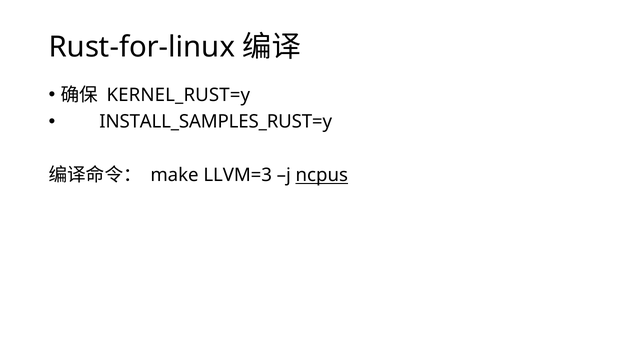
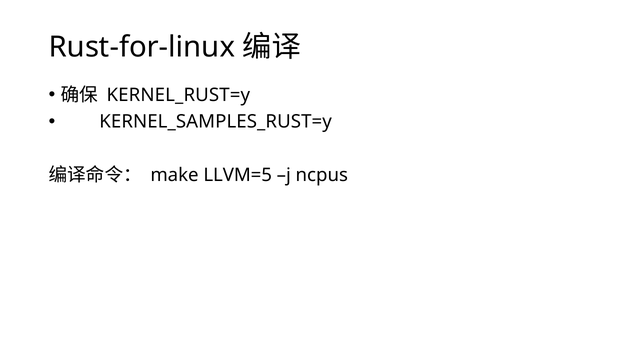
INSTALL_SAMPLES_RUST=y: INSTALL_SAMPLES_RUST=y -> KERNEL_SAMPLES_RUST=y
LLVM=3: LLVM=3 -> LLVM=5
ncpus underline: present -> none
